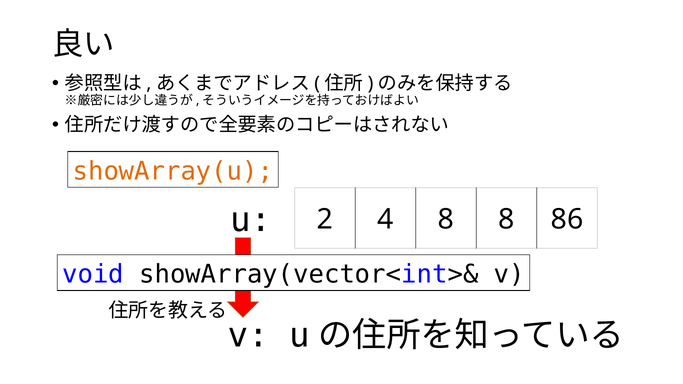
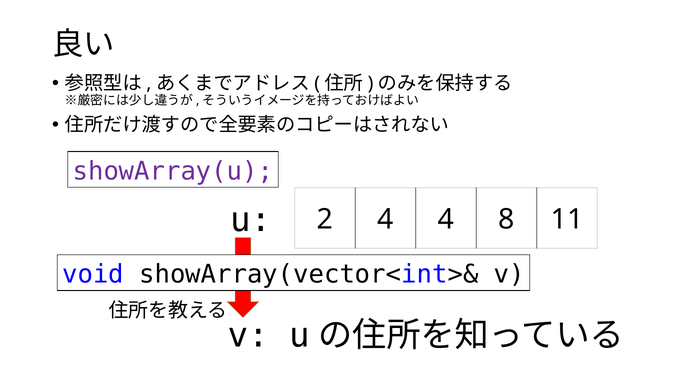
showArray(u colour: orange -> purple
4 8: 8 -> 4
86: 86 -> 11
